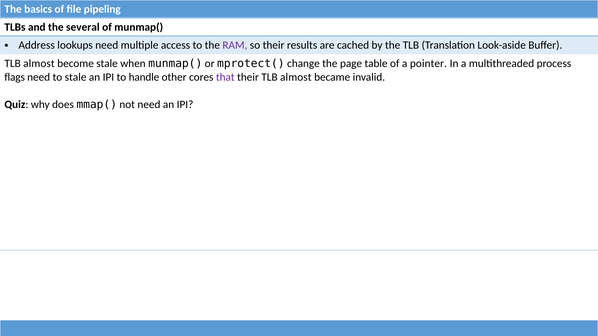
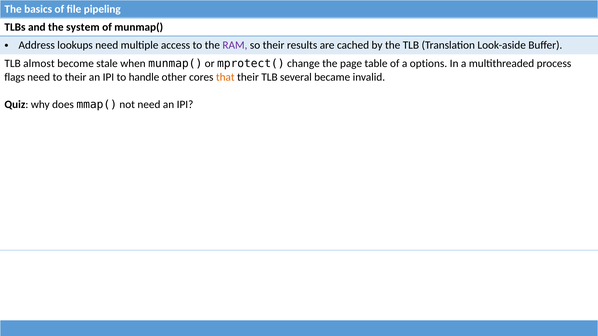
several: several -> system
pointer: pointer -> options
to stale: stale -> their
that colour: purple -> orange
their TLB almost: almost -> several
